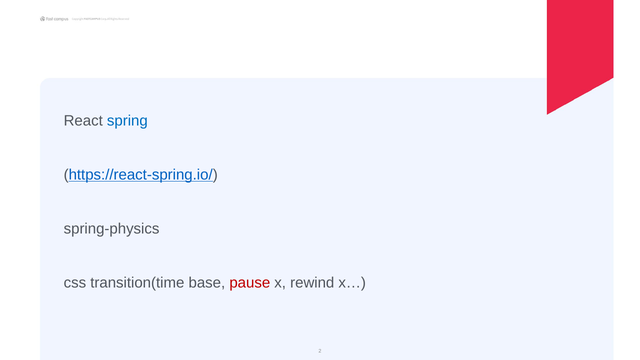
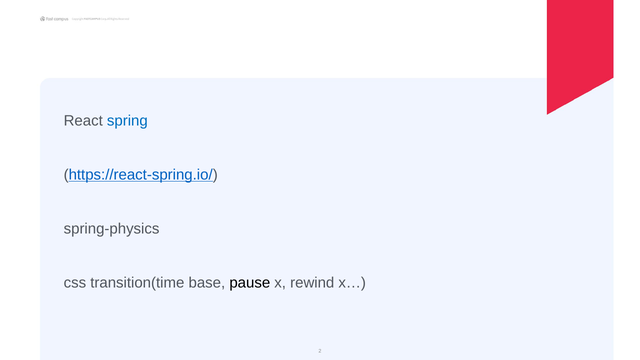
pause colour: red -> black
